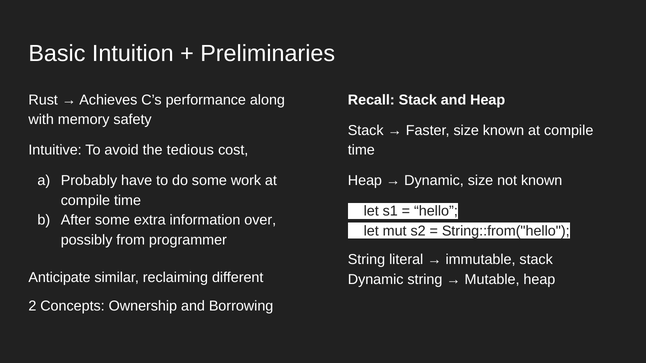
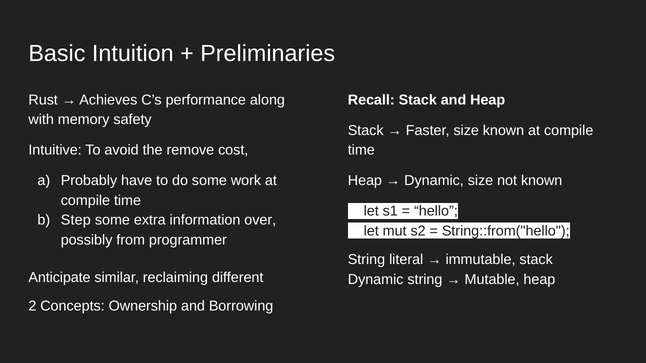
tedious: tedious -> remove
After: After -> Step
